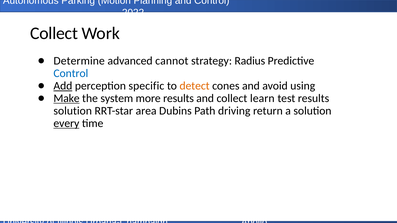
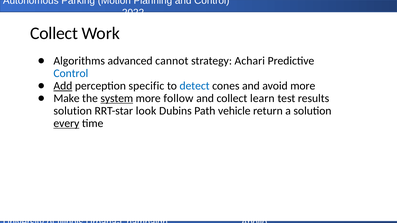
Determine: Determine -> Algorithms
Radius: Radius -> Achari
detect colour: orange -> blue
avoid using: using -> more
Make underline: present -> none
system underline: none -> present
more results: results -> follow
area: area -> look
driving: driving -> vehicle
